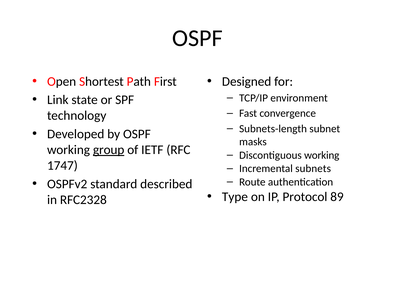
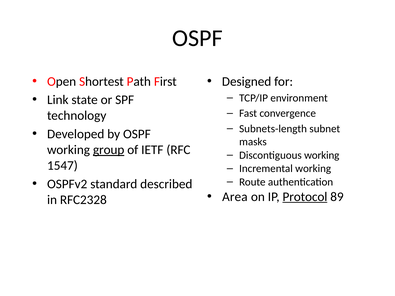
1747: 1747 -> 1547
Incremental subnets: subnets -> working
Type: Type -> Area
Protocol underline: none -> present
